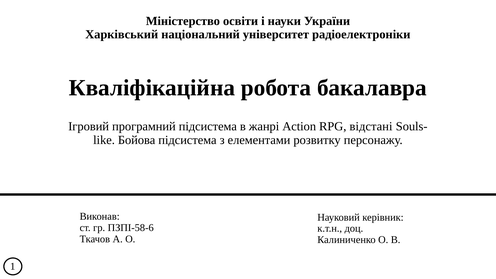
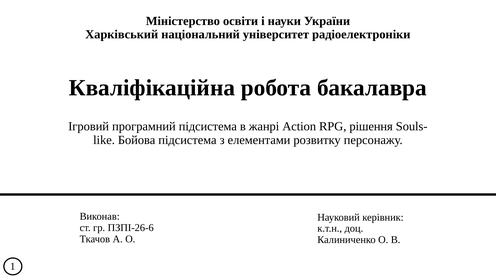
відстані: відстані -> рішення
ПЗПІ-58-6: ПЗПІ-58-6 -> ПЗПІ-26-6
